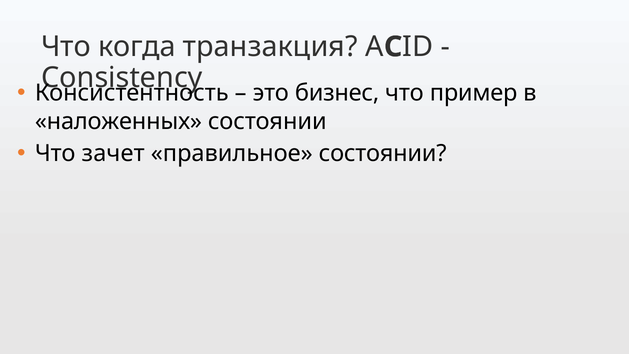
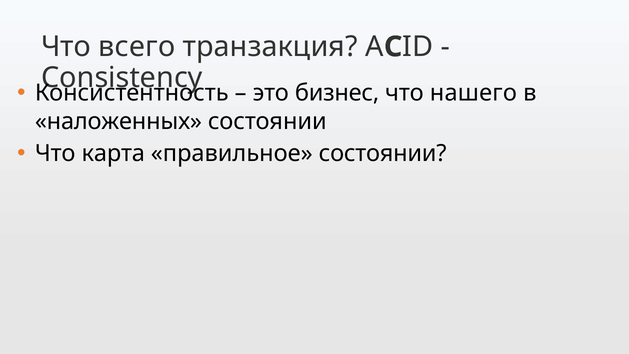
когда: когда -> всего
пример: пример -> нашего
зачет: зачет -> карта
